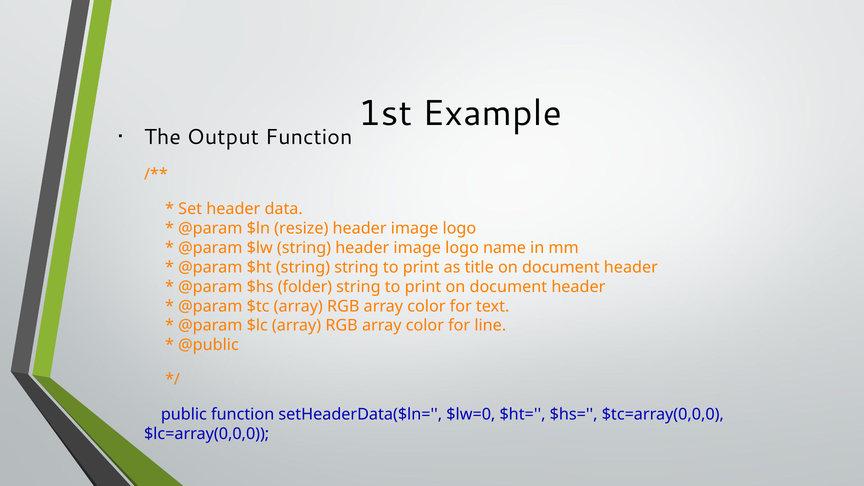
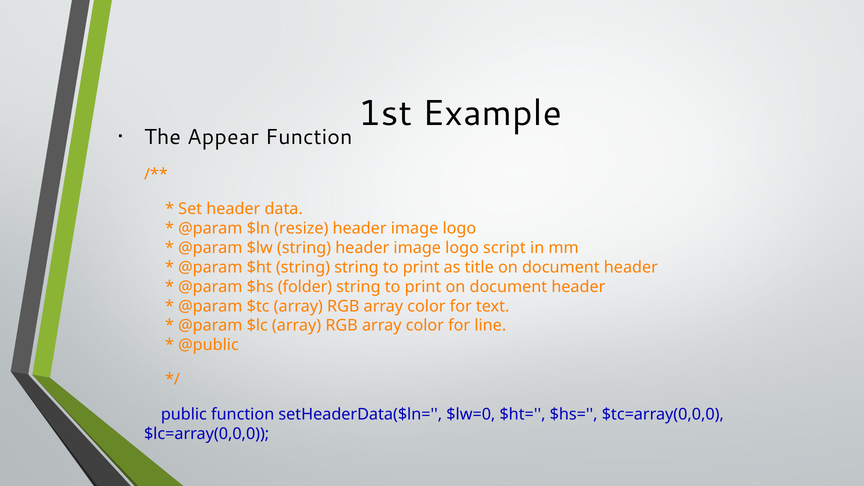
Output: Output -> Appear
name: name -> script
